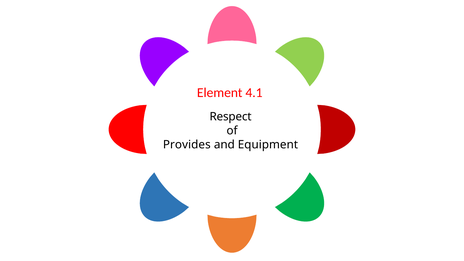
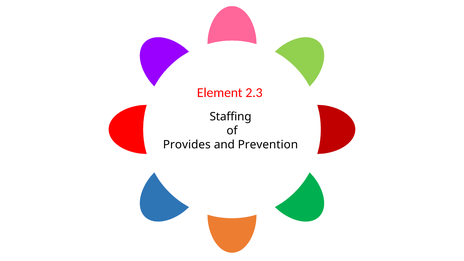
4.1: 4.1 -> 2.3
Respect: Respect -> Staffing
Equipment: Equipment -> Prevention
